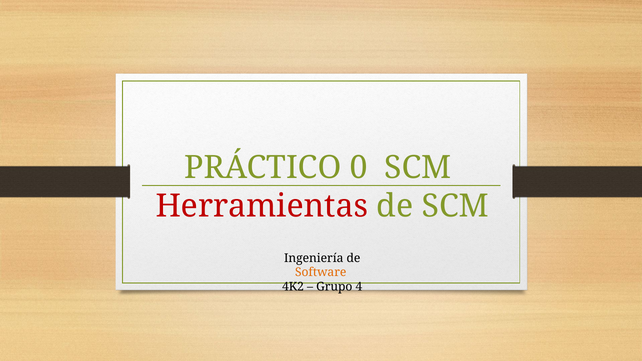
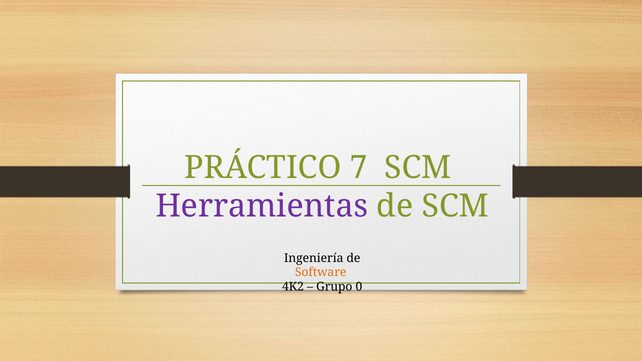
0: 0 -> 7
Herramientas colour: red -> purple
4: 4 -> 0
